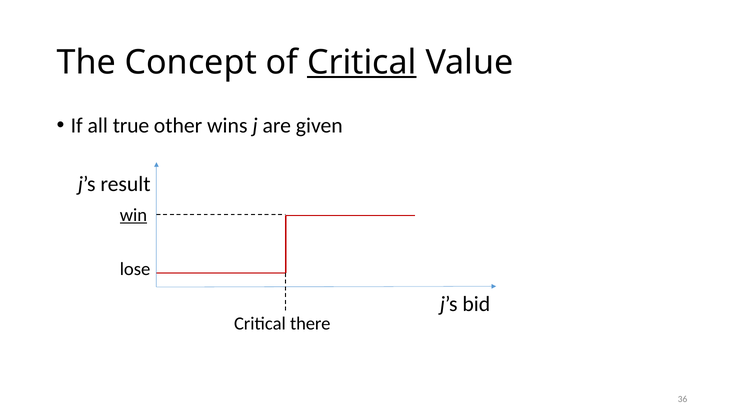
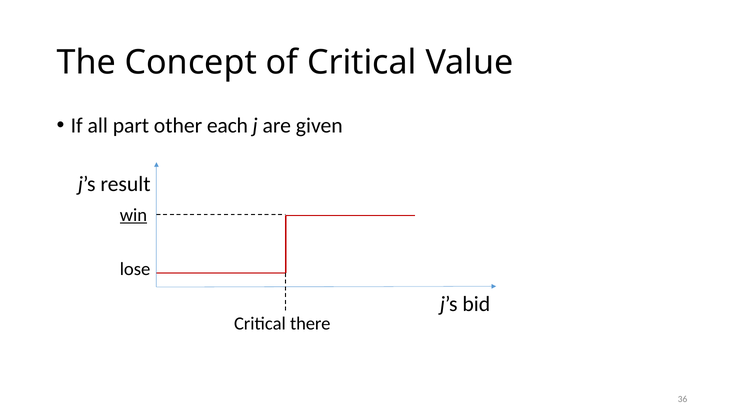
Critical at (362, 62) underline: present -> none
true: true -> part
wins: wins -> each
